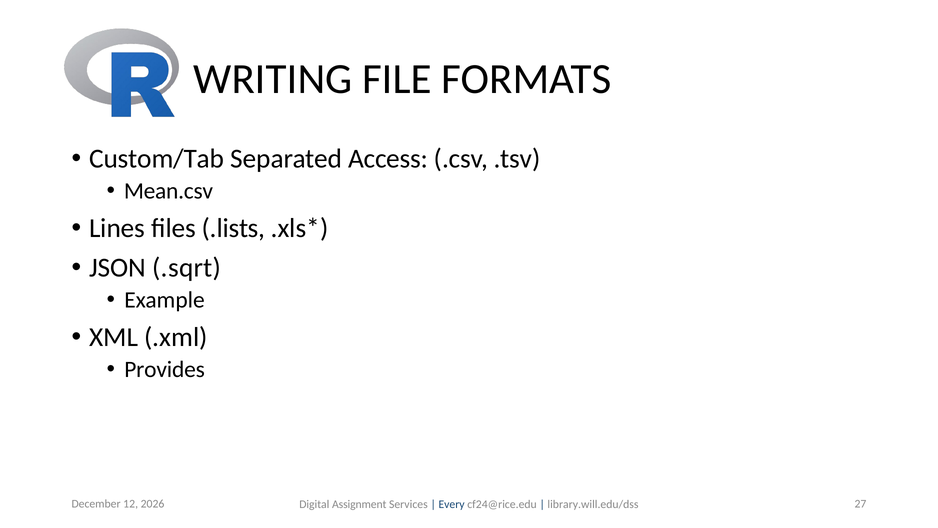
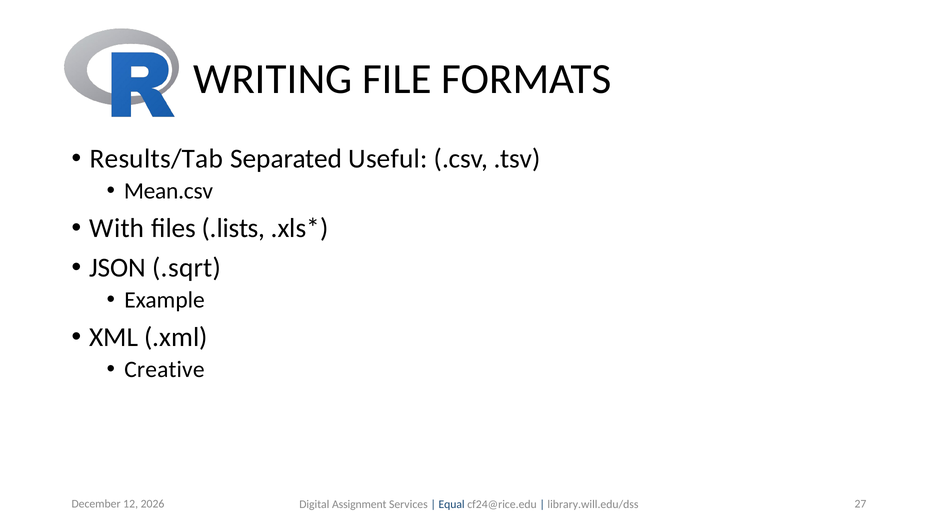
Custom/Tab: Custom/Tab -> Results/Tab
Access: Access -> Useful
Lines: Lines -> With
Provides: Provides -> Creative
Every: Every -> Equal
